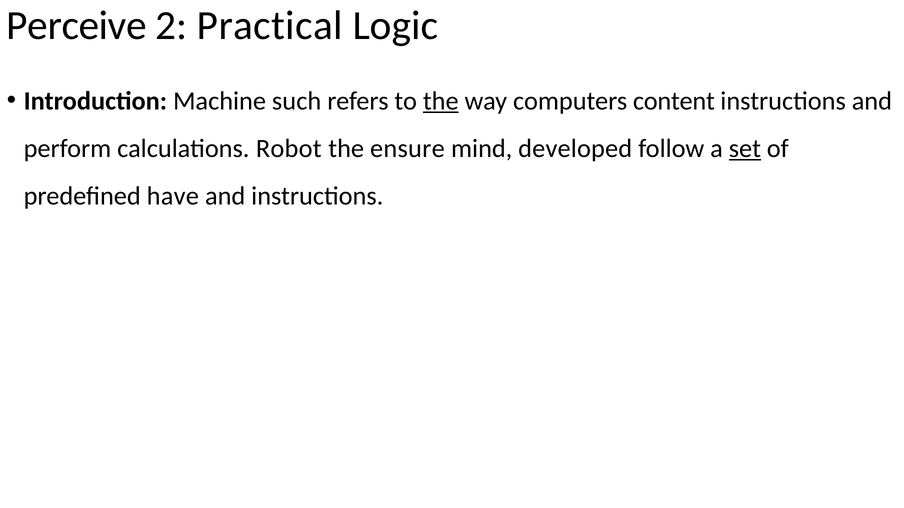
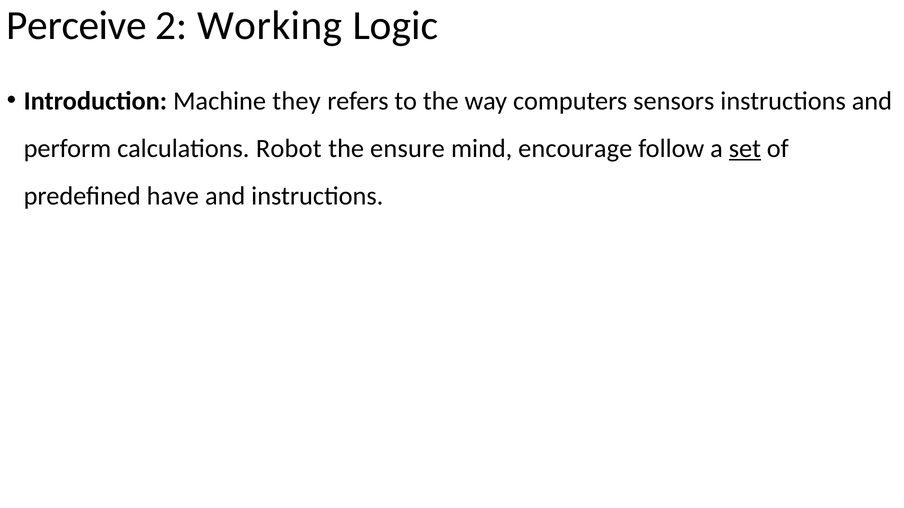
Practical: Practical -> Working
such: such -> they
the at (441, 101) underline: present -> none
content: content -> sensors
developed: developed -> encourage
